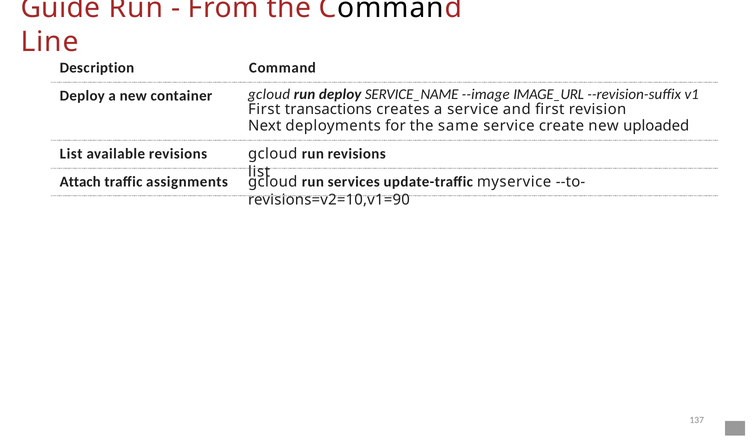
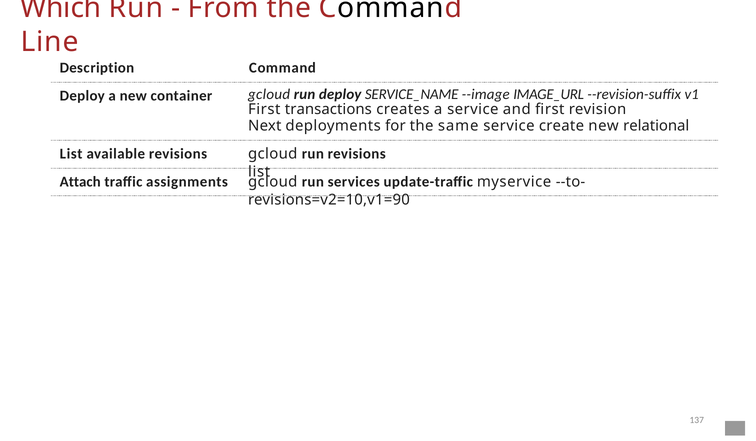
Guide: Guide -> Which
uploaded: uploaded -> relational
